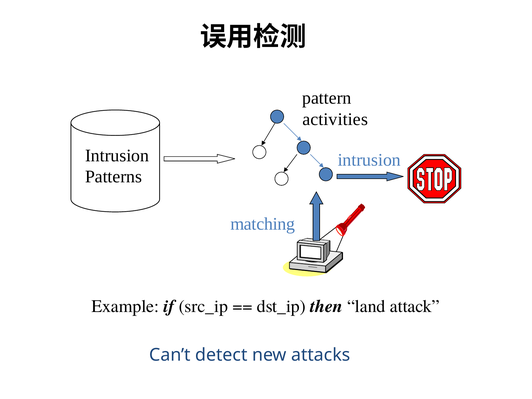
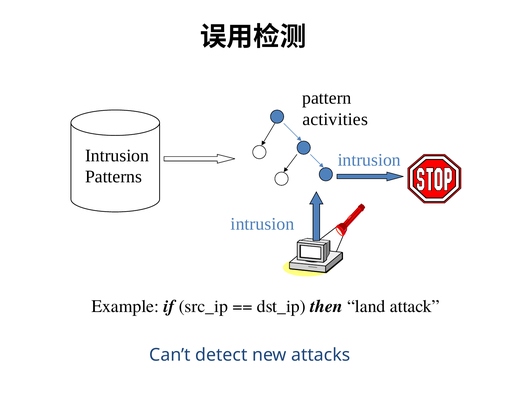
matching at (263, 224): matching -> intrusion
